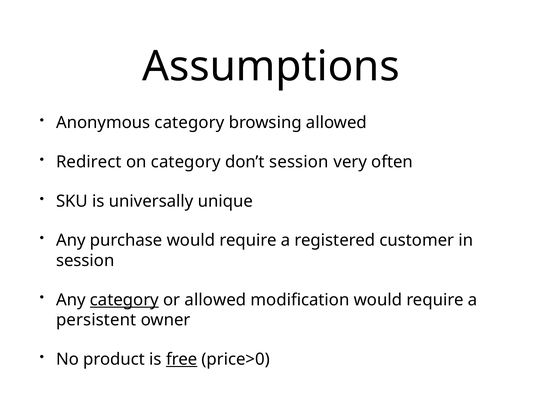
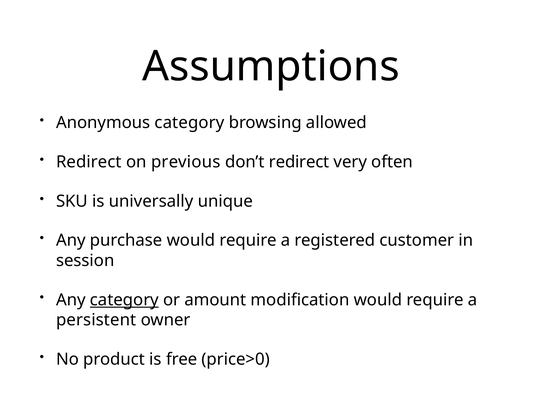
on category: category -> previous
don’t session: session -> redirect
or allowed: allowed -> amount
free underline: present -> none
